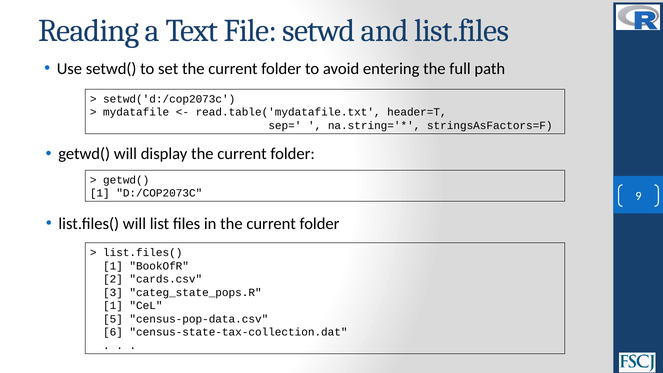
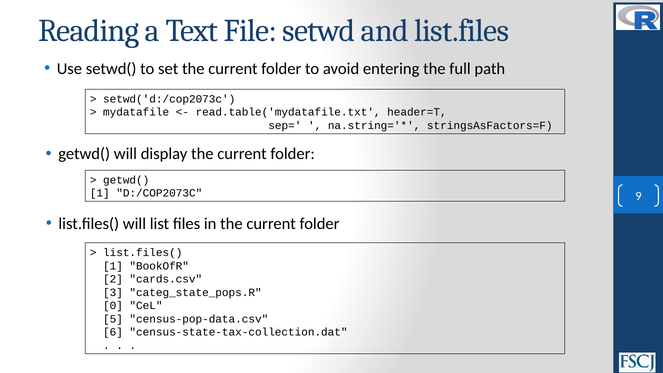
1 at (113, 306): 1 -> 0
